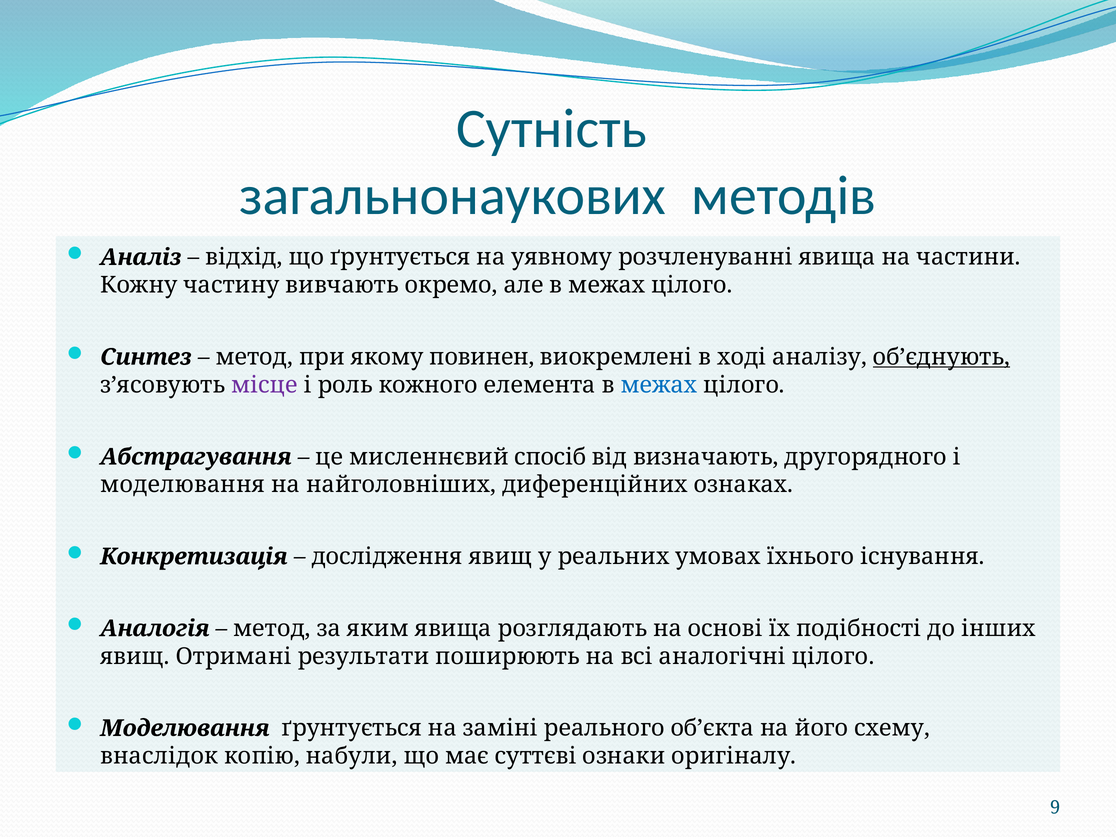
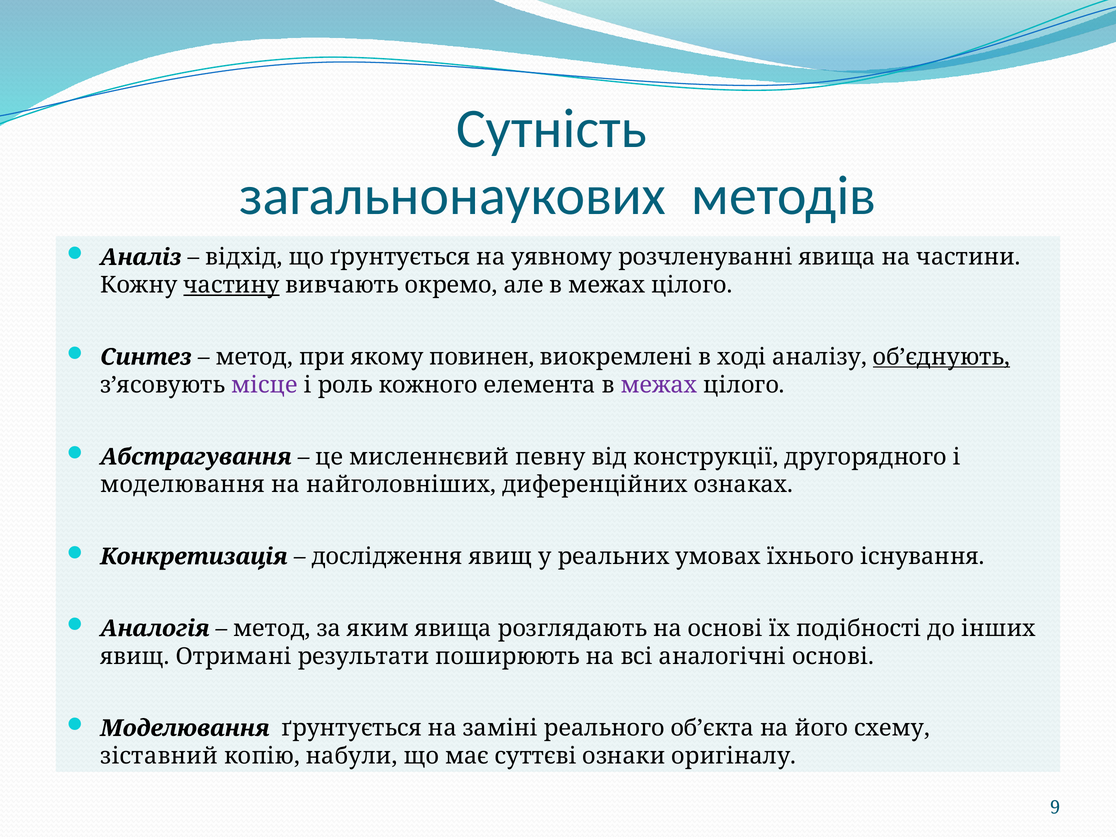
частину underline: none -> present
межах at (659, 385) colour: blue -> purple
спосіб: спосіб -> певну
визначають: визначають -> конструкції
аналогічні цілого: цілого -> основі
внаслідок: внаслідок -> зіставний
